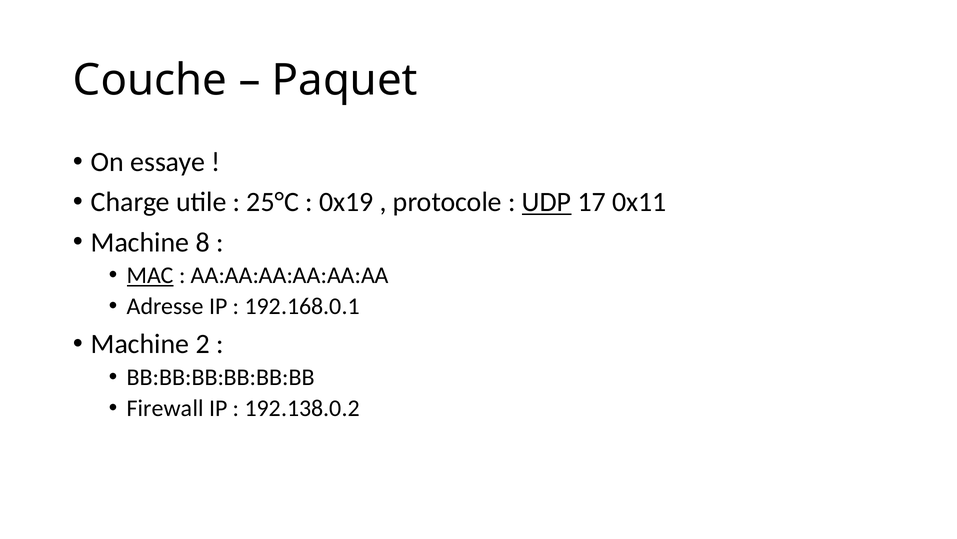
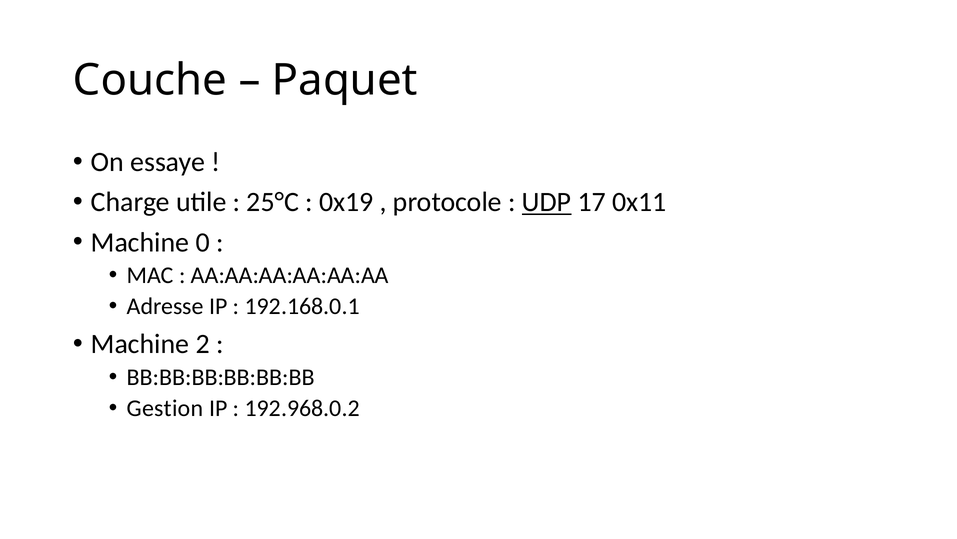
8: 8 -> 0
MAC underline: present -> none
Firewall: Firewall -> Gestion
192.138.0.2: 192.138.0.2 -> 192.968.0.2
